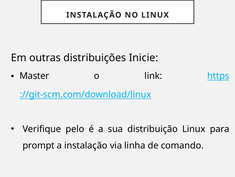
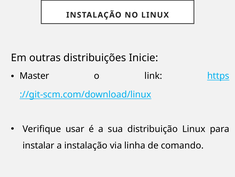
pelo: pelo -> usar
prompt: prompt -> instalar
